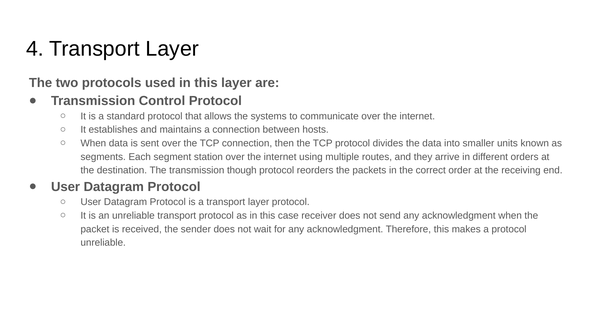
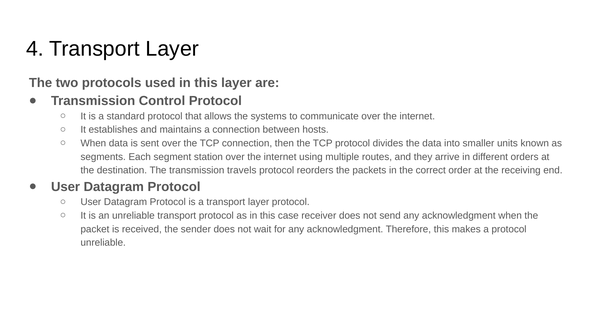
though: though -> travels
